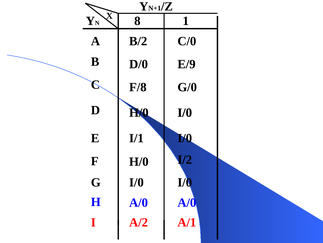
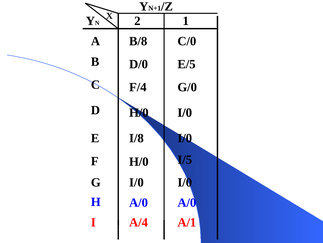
8: 8 -> 2
B/2: B/2 -> B/8
E/9: E/9 -> E/5
F/8: F/8 -> F/4
I/1: I/1 -> I/8
I/2: I/2 -> I/5
A/2: A/2 -> A/4
